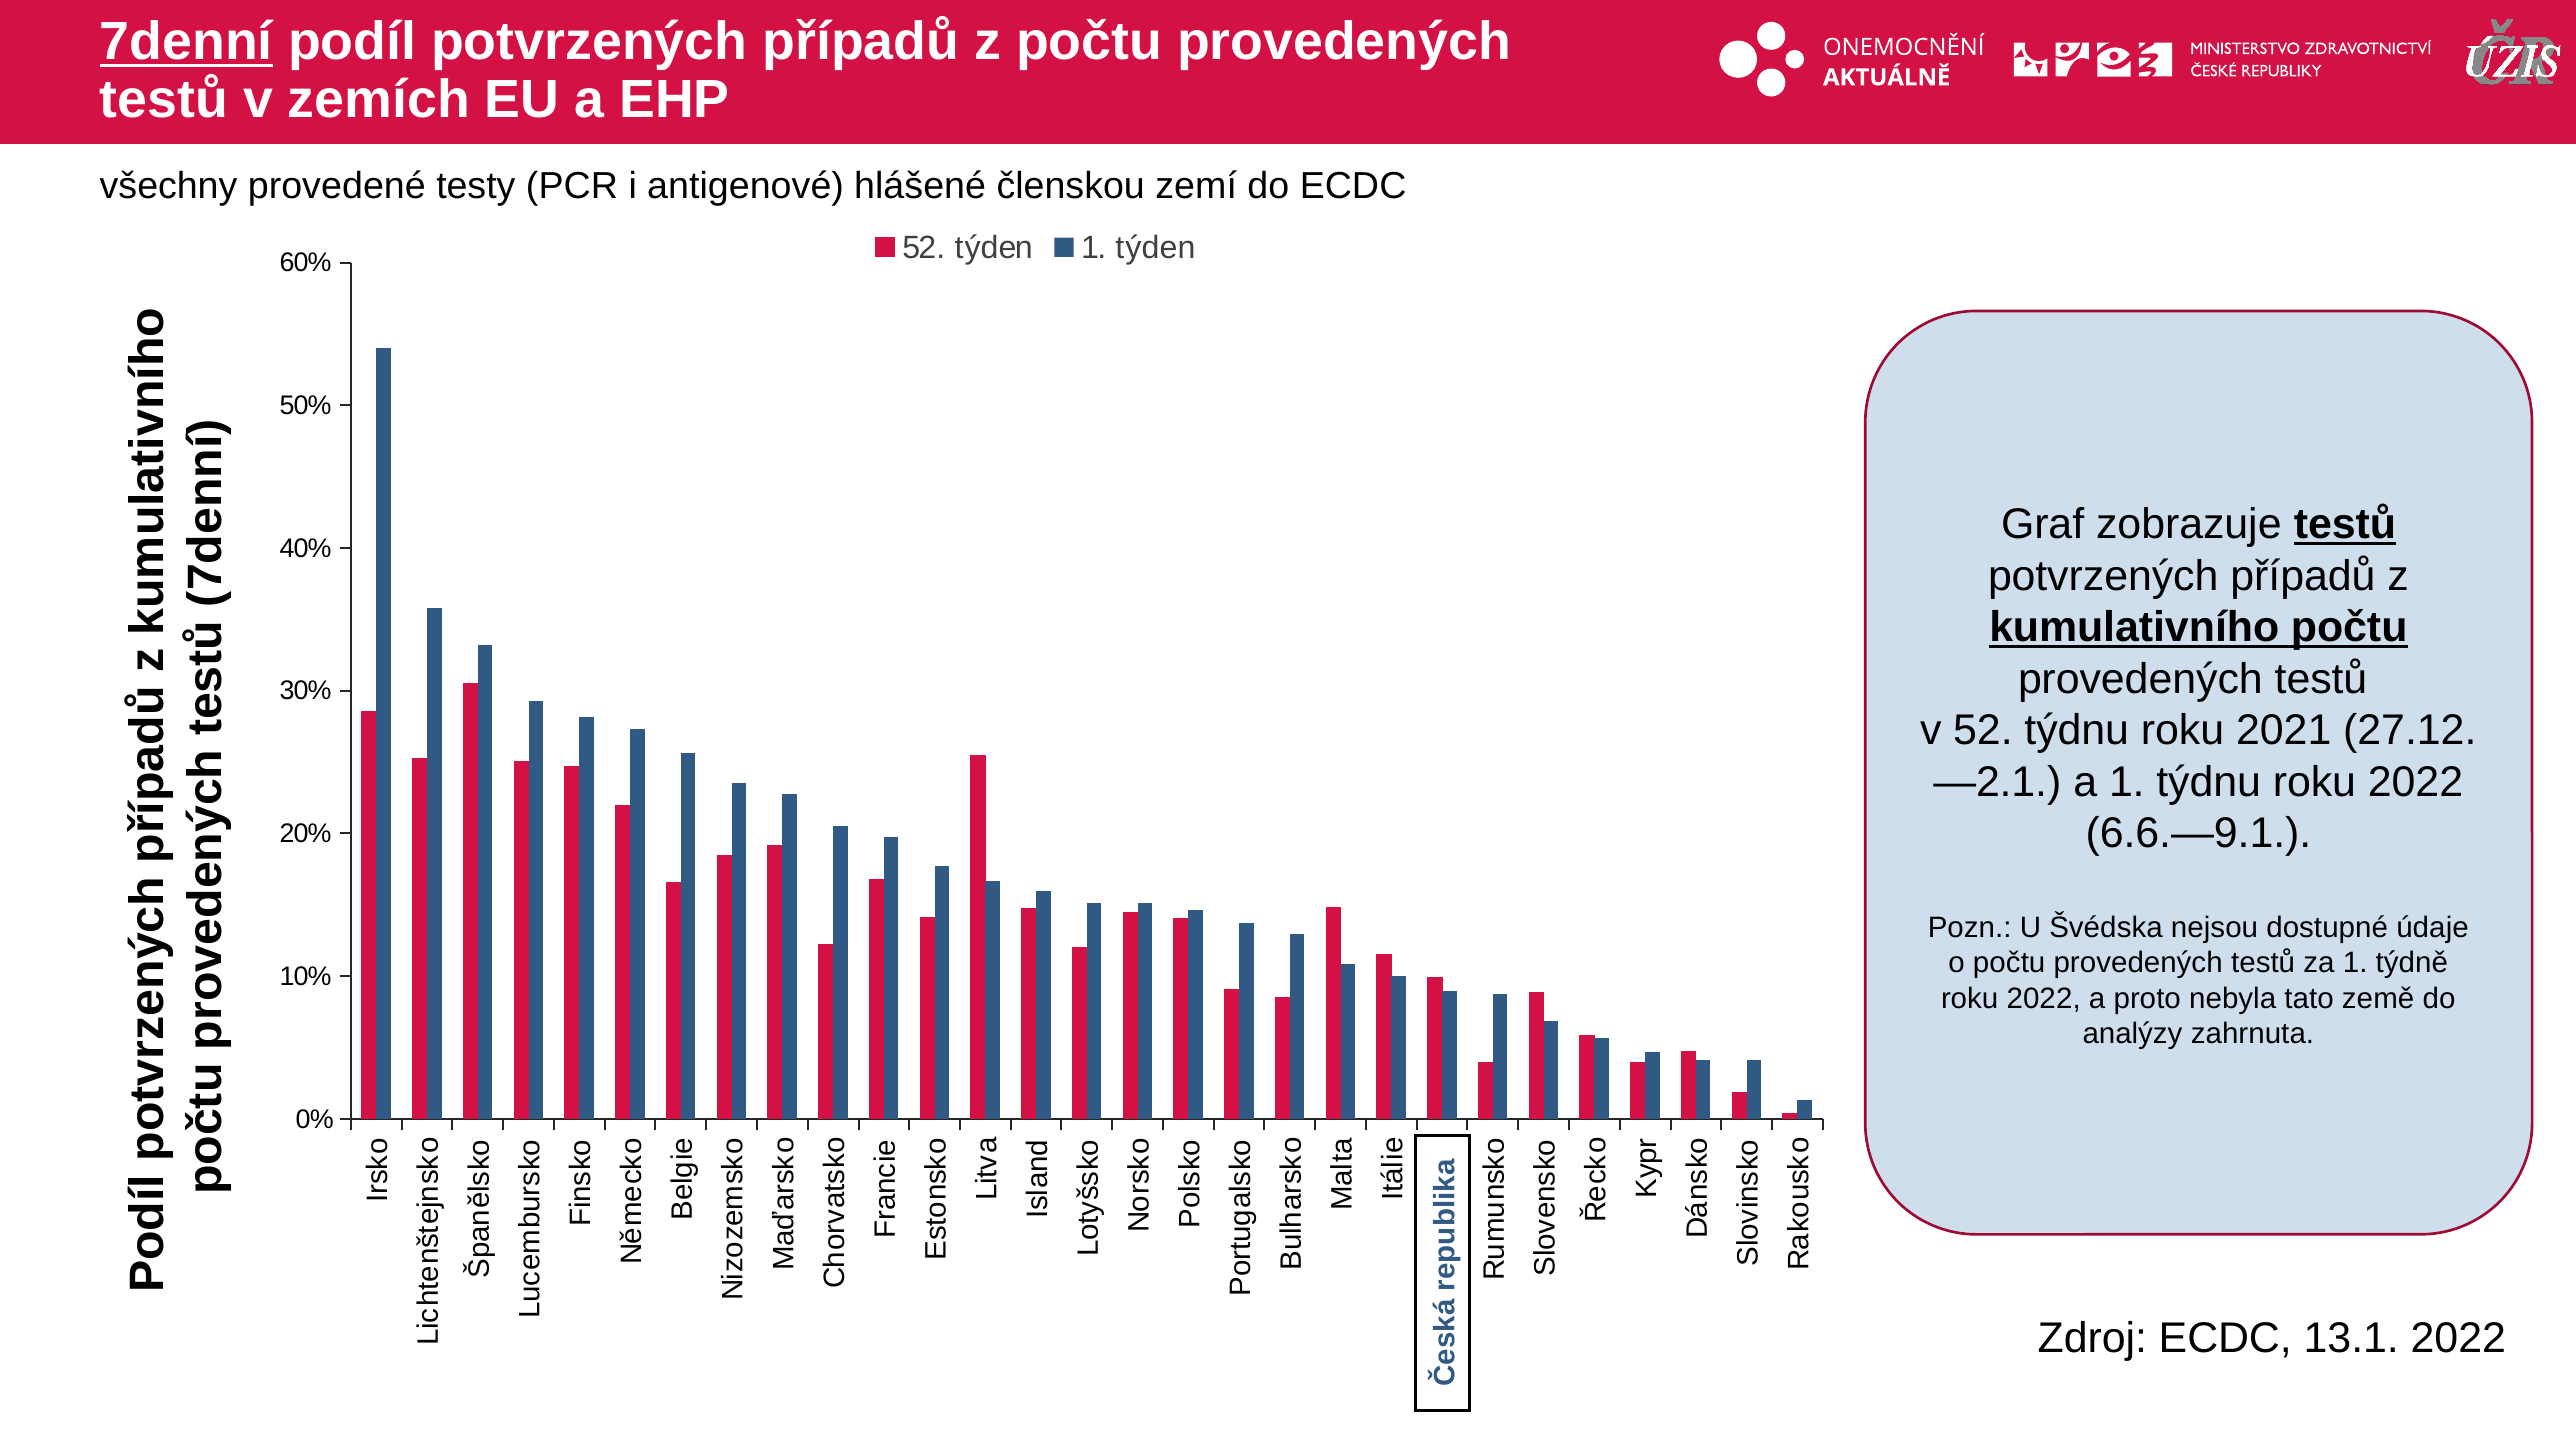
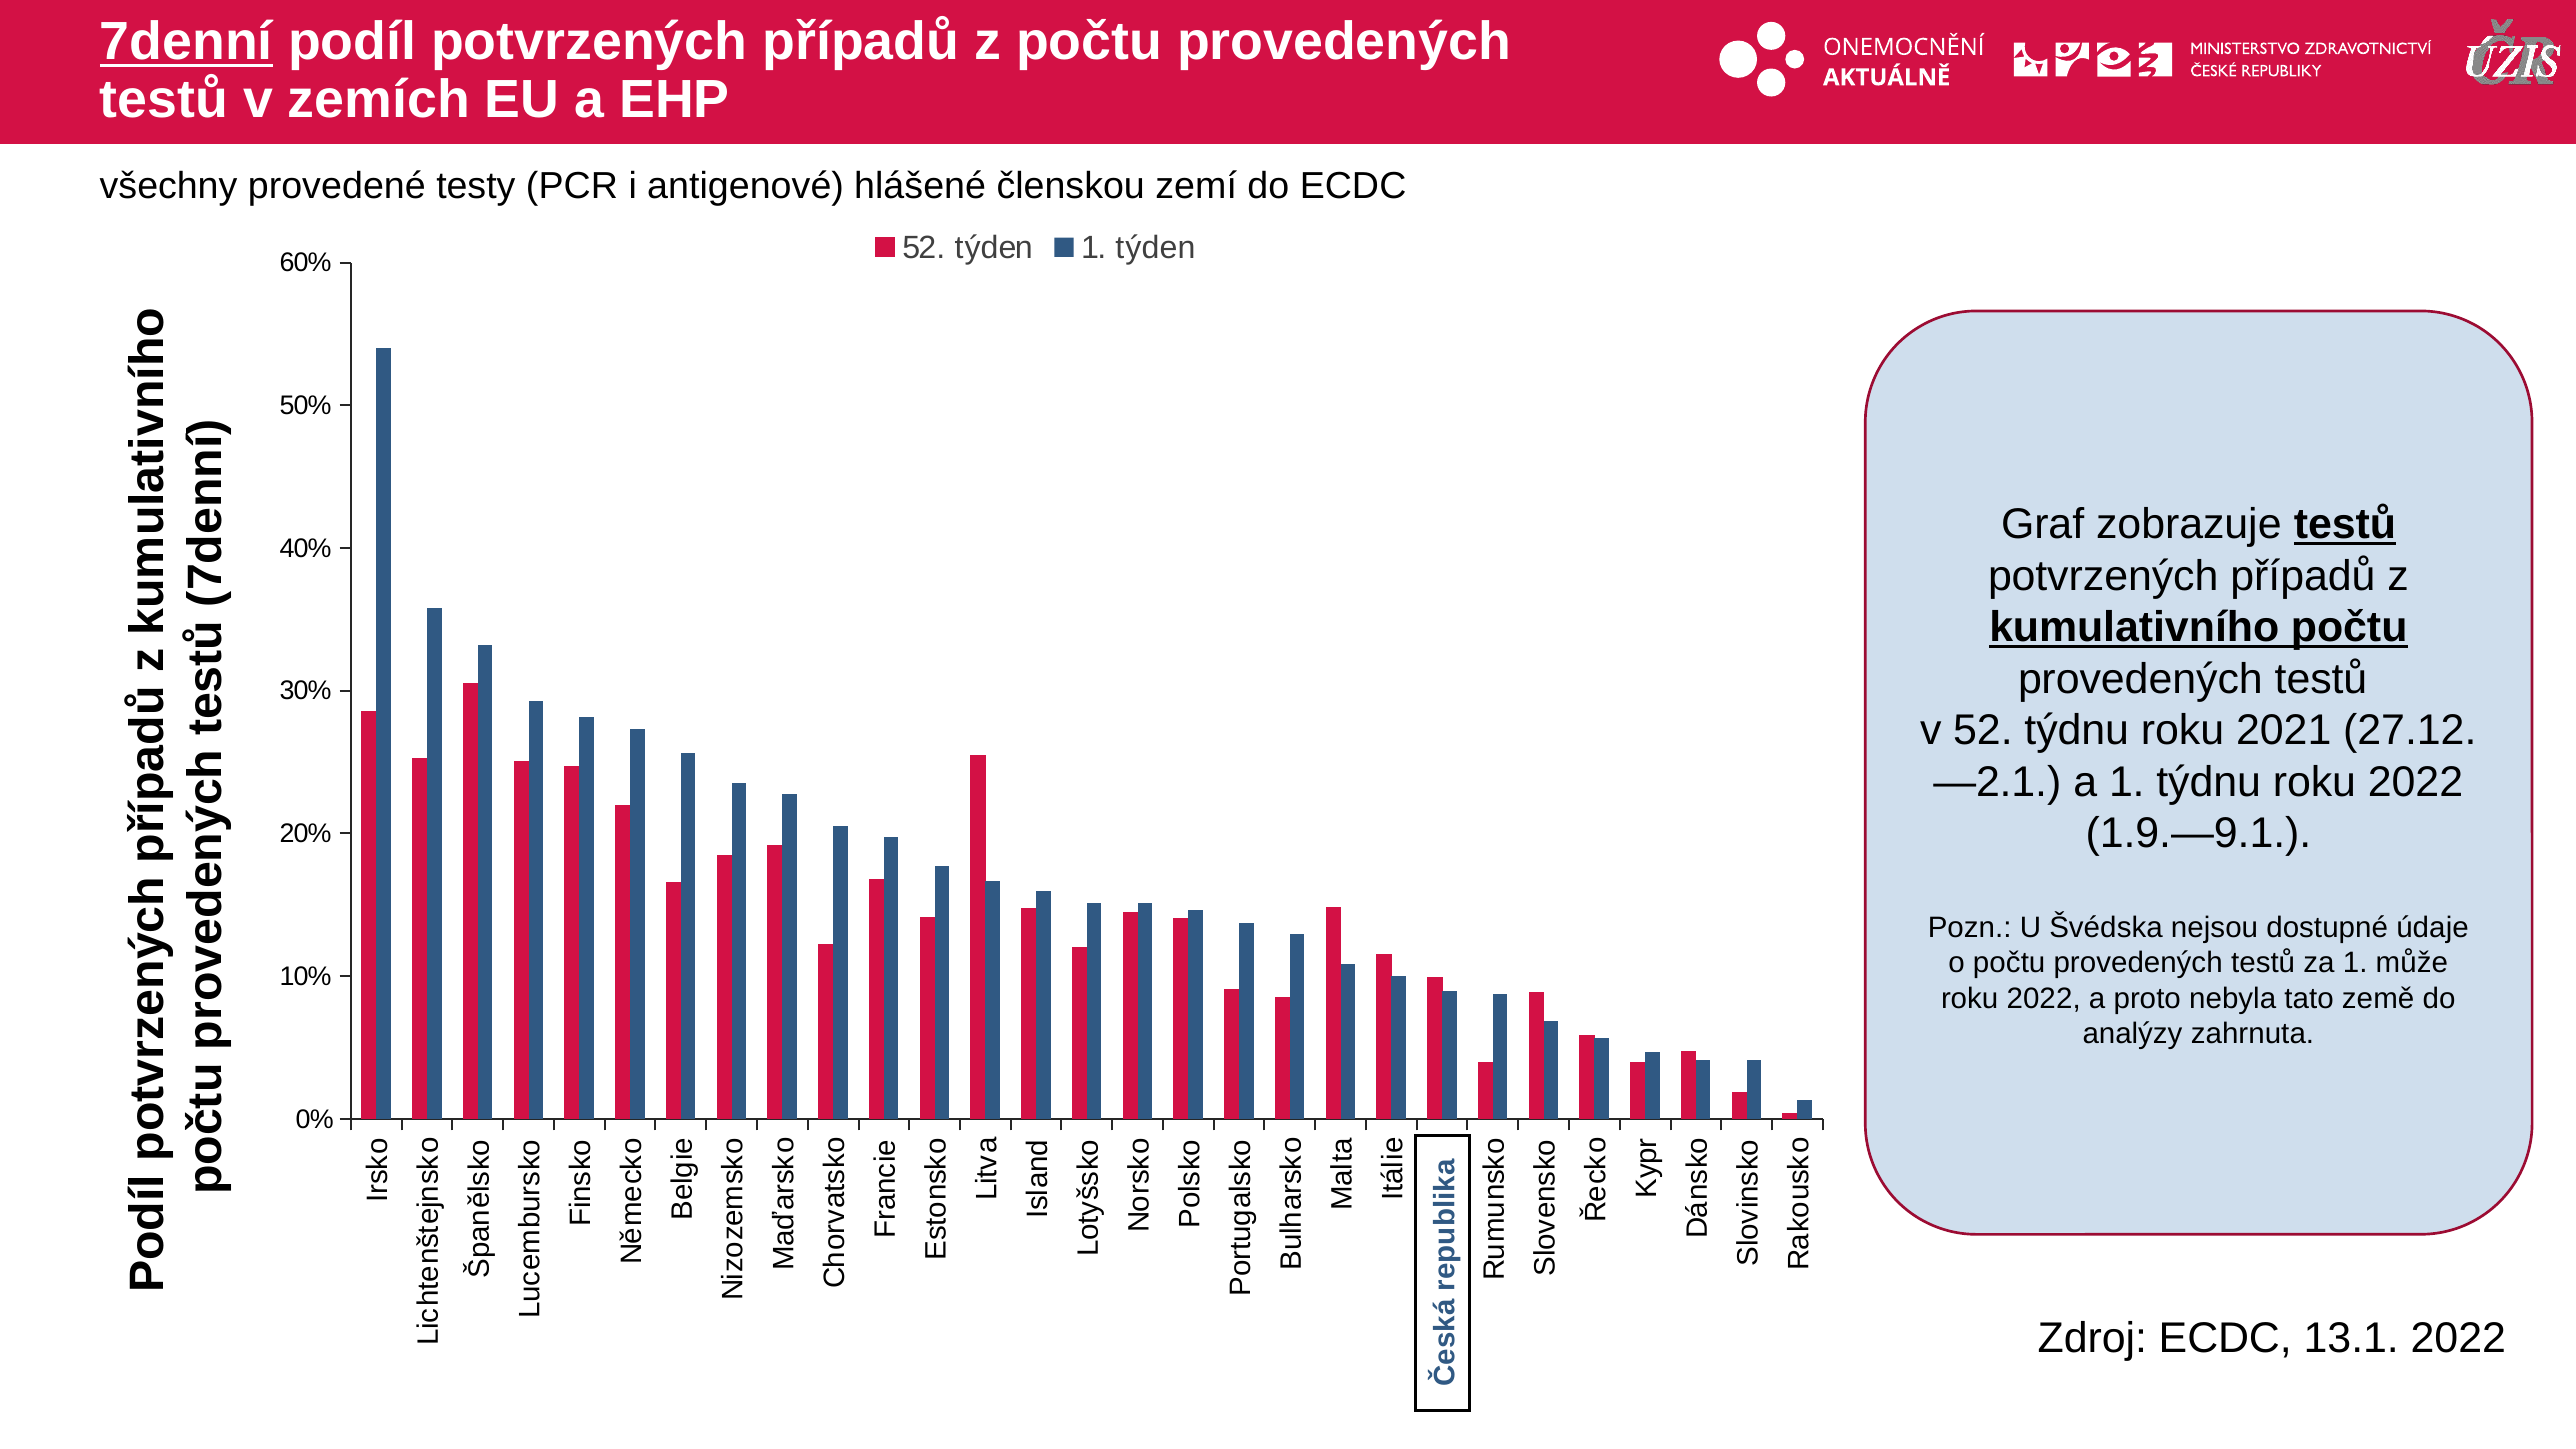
6.6.—9.1: 6.6.—9.1 -> 1.9.—9.1
týdně: týdně -> může
